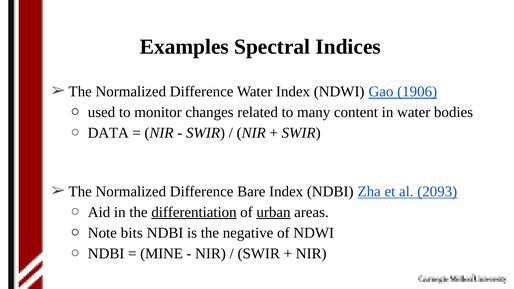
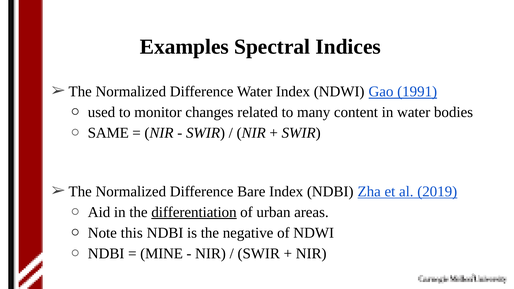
1906: 1906 -> 1991
DATA: DATA -> SAME
2093: 2093 -> 2019
urban underline: present -> none
bits: bits -> this
